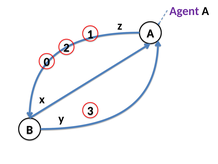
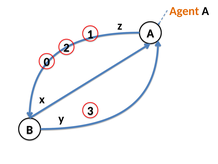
Agent colour: purple -> orange
